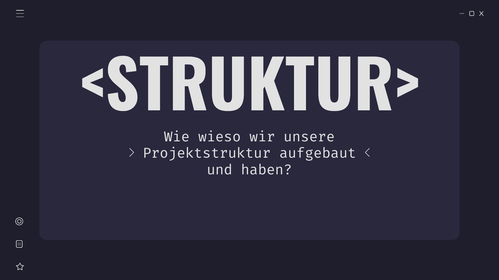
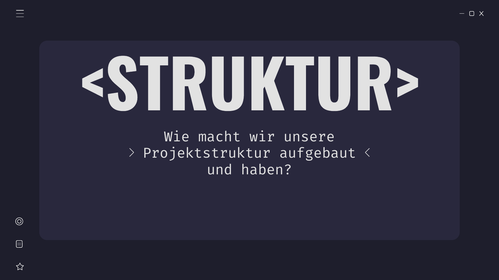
wieso: wieso -> macht
